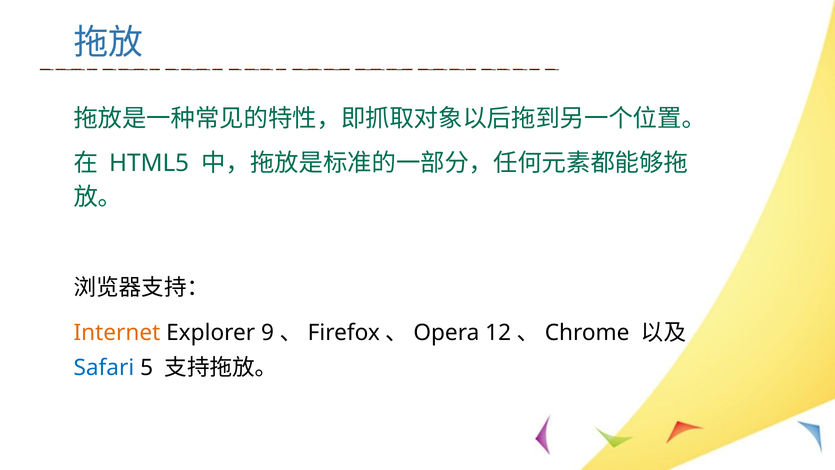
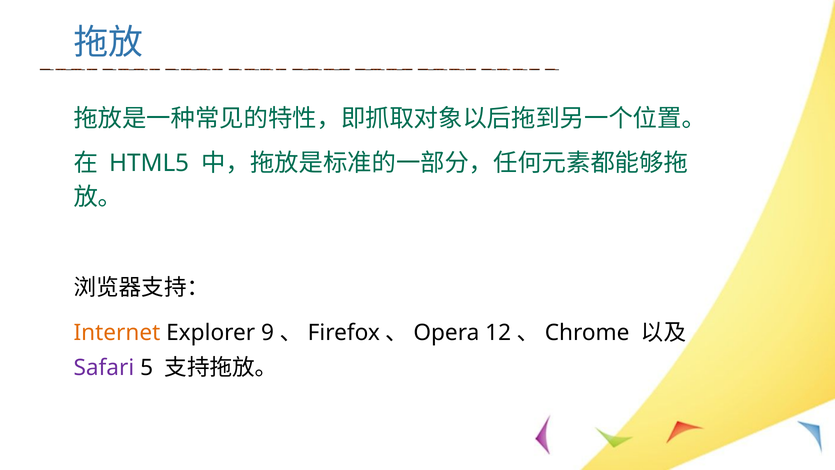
Safari colour: blue -> purple
